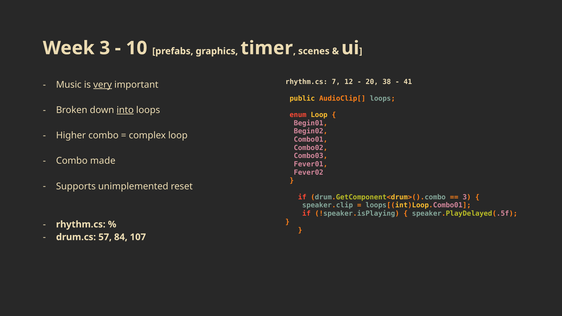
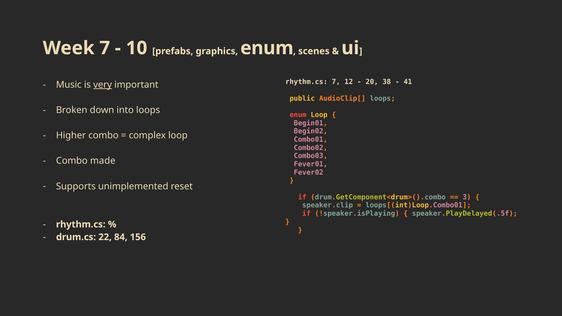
Week 3: 3 -> 7
graphics timer: timer -> enum
into underline: present -> none
57: 57 -> 22
107: 107 -> 156
